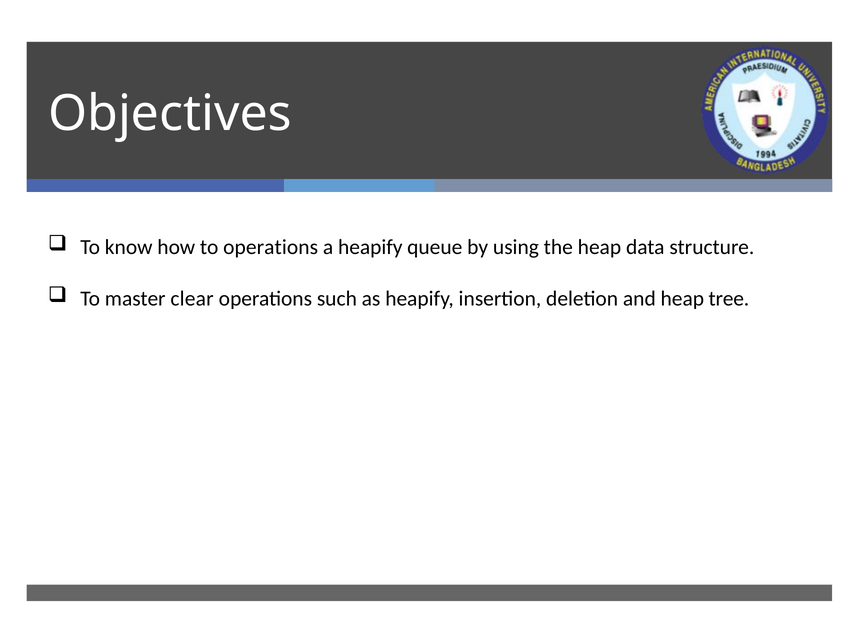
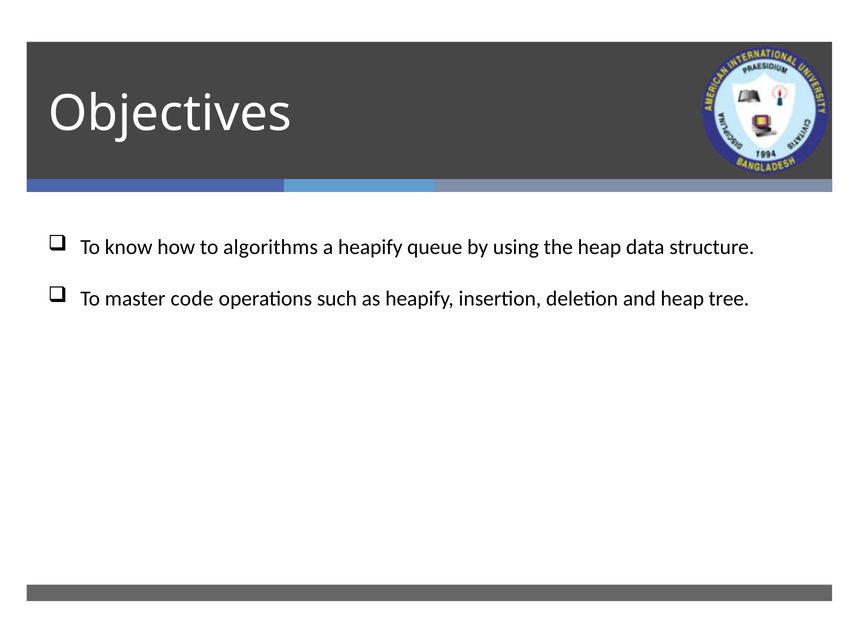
to operations: operations -> algorithms
clear: clear -> code
